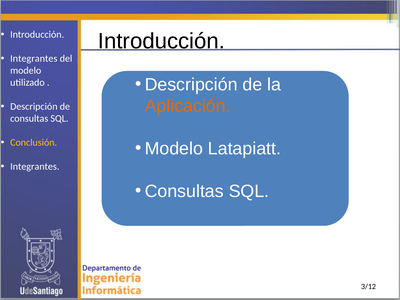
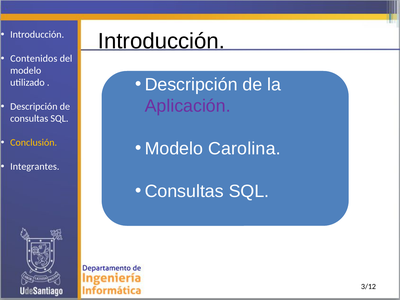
Integrantes at (34, 59): Integrantes -> Contenidos
Aplicación colour: orange -> purple
Latapiatt: Latapiatt -> Carolina
